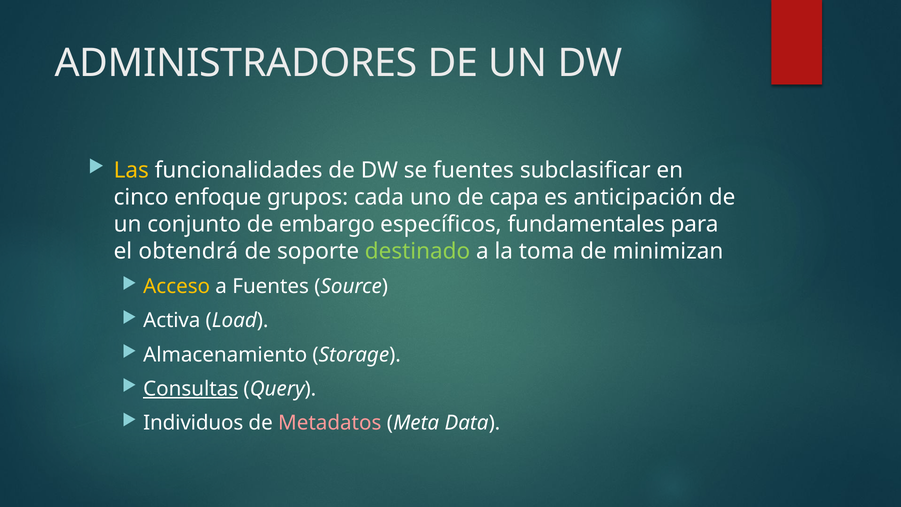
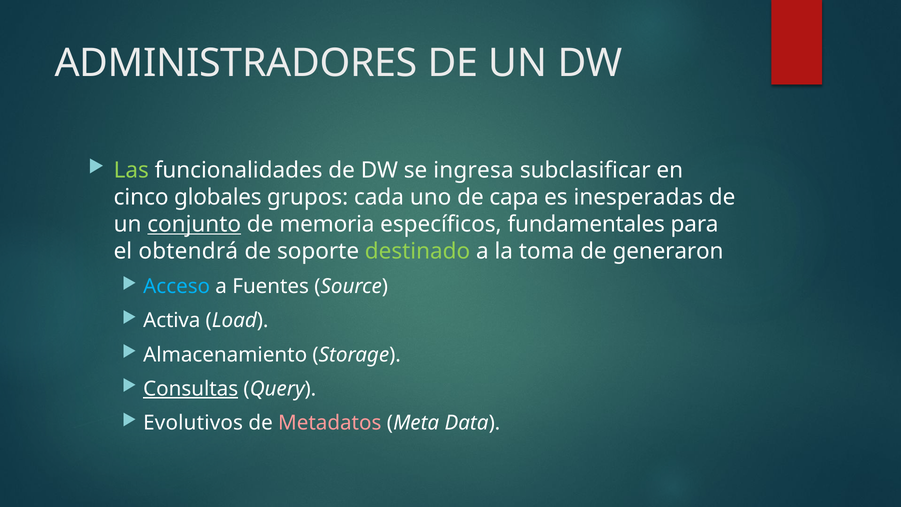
Las colour: yellow -> light green
se fuentes: fuentes -> ingresa
enfoque: enfoque -> globales
anticipación: anticipación -> inesperadas
conjunto underline: none -> present
embargo: embargo -> memoria
minimizan: minimizan -> generaron
Acceso colour: yellow -> light blue
Individuos: Individuos -> Evolutivos
